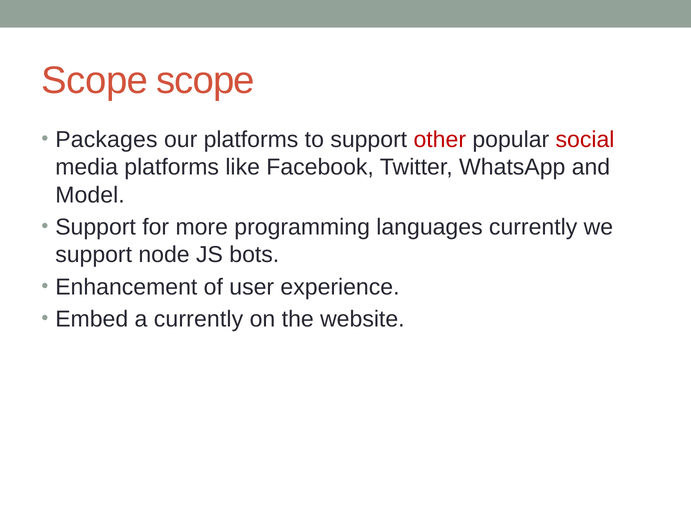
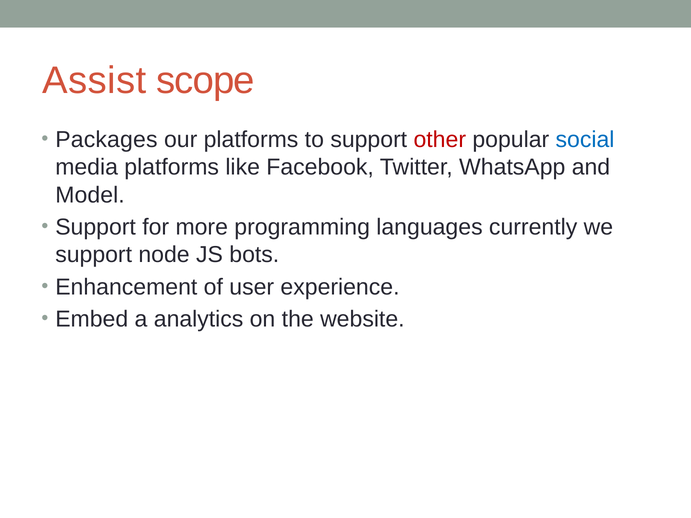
Scope at (95, 80): Scope -> Assist
social colour: red -> blue
a currently: currently -> analytics
